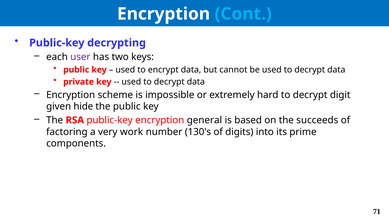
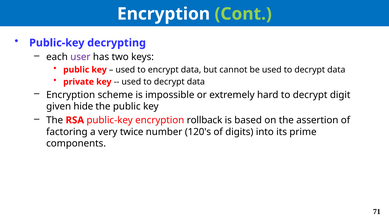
Cont colour: light blue -> light green
general: general -> rollback
succeeds: succeeds -> assertion
work: work -> twice
130's: 130's -> 120's
